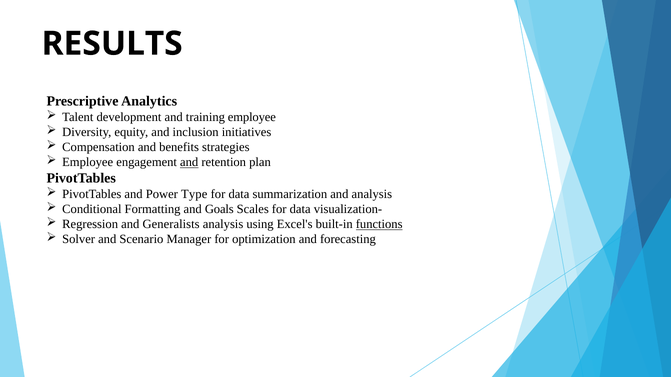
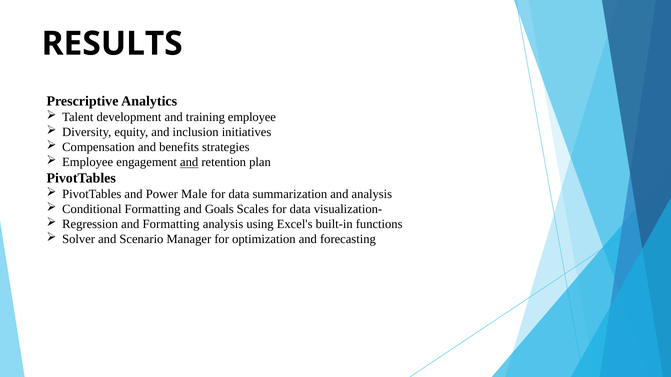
Type: Type -> Male
and Generalists: Generalists -> Formatting
functions underline: present -> none
